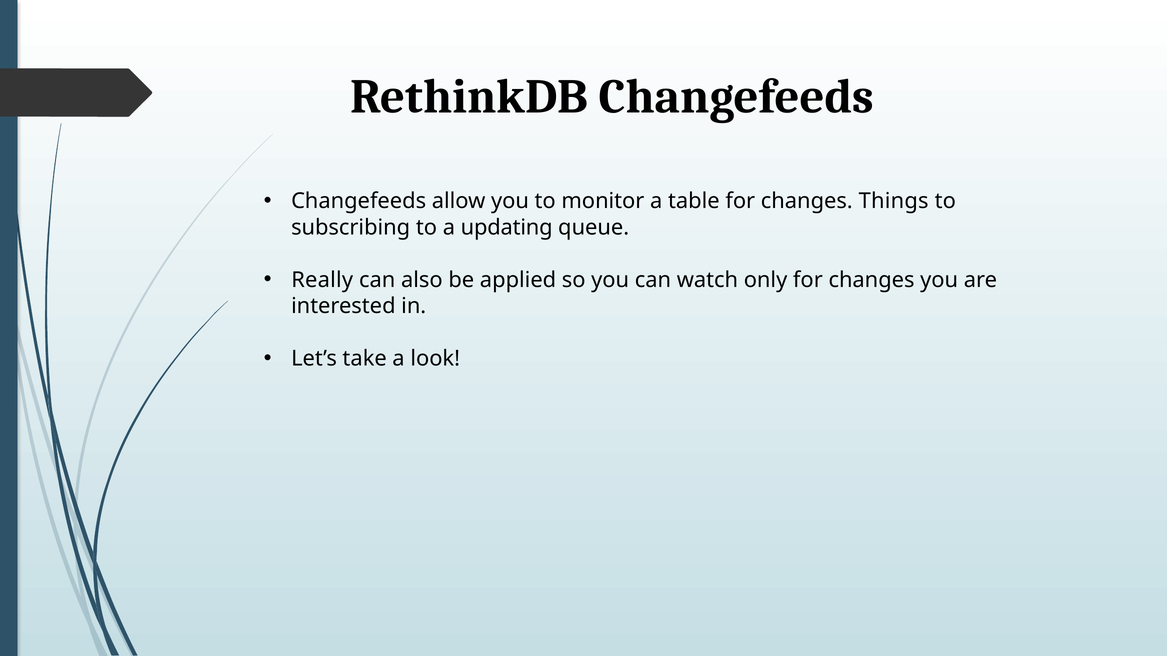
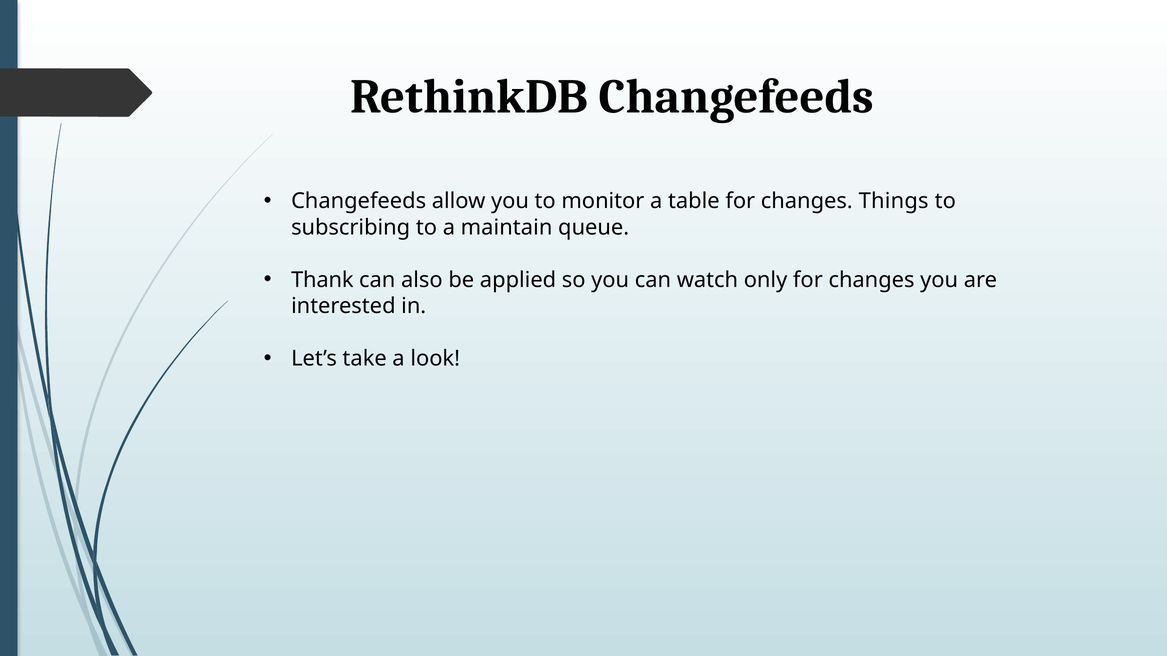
updating: updating -> maintain
Really: Really -> Thank
